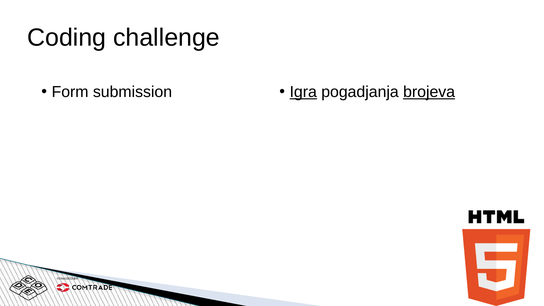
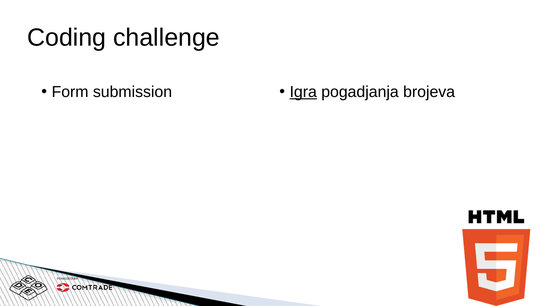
brojeva underline: present -> none
